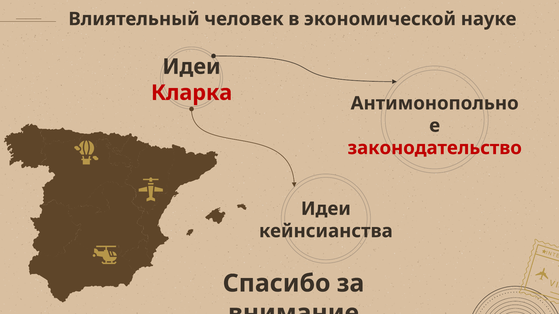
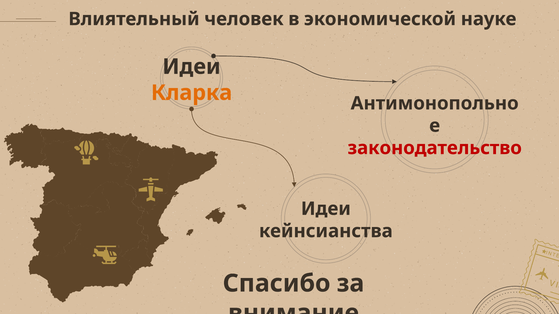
Кларка colour: red -> orange
